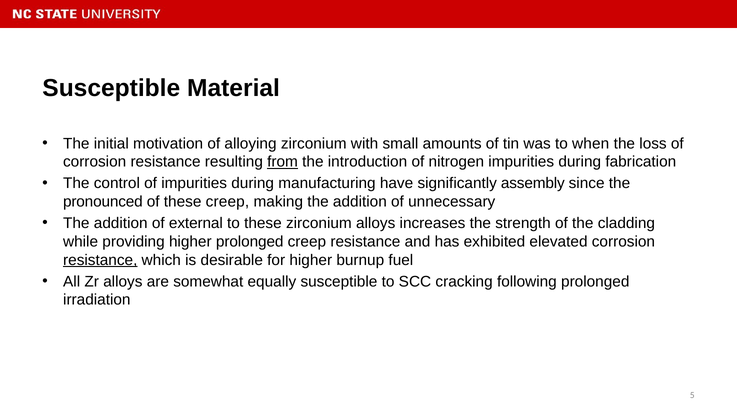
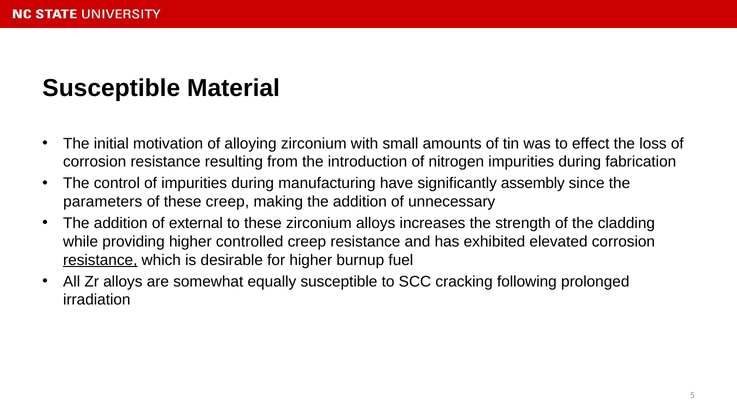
when: when -> effect
from underline: present -> none
pronounced: pronounced -> parameters
higher prolonged: prolonged -> controlled
